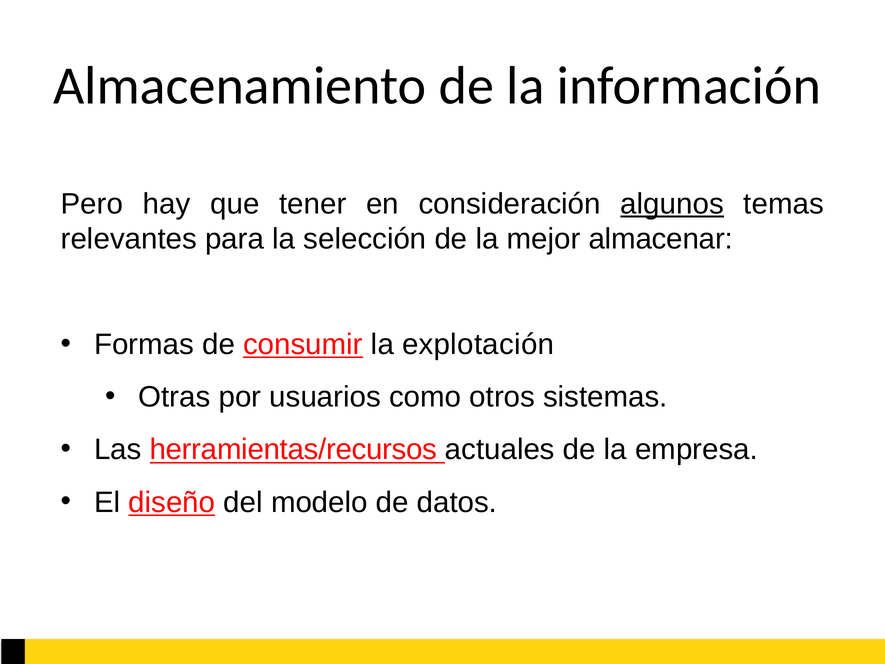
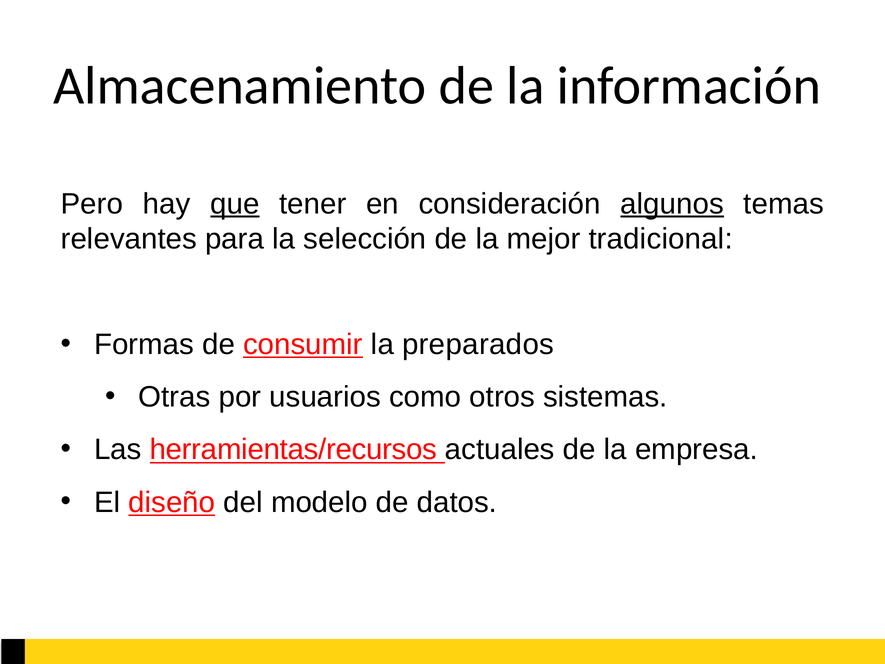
que underline: none -> present
almacenar: almacenar -> tradicional
explotación: explotación -> preparados
